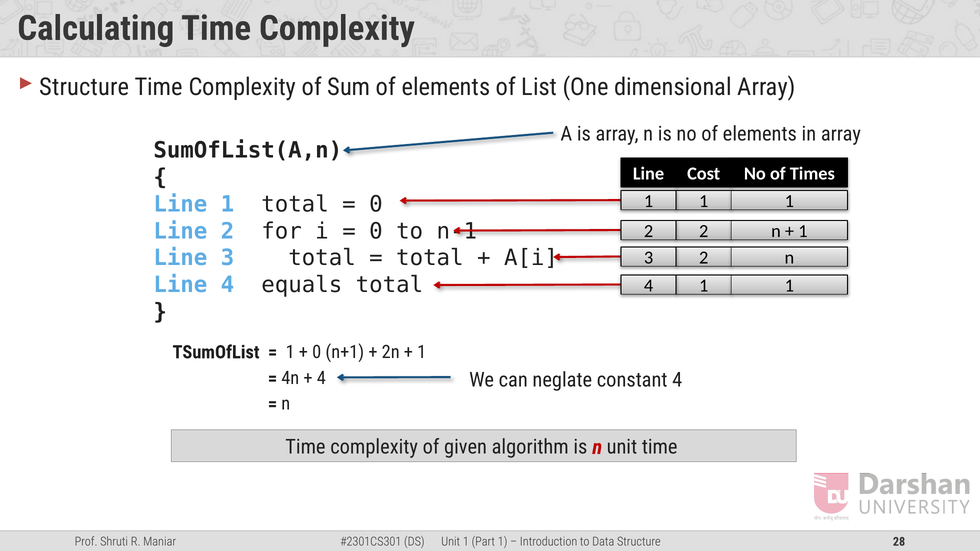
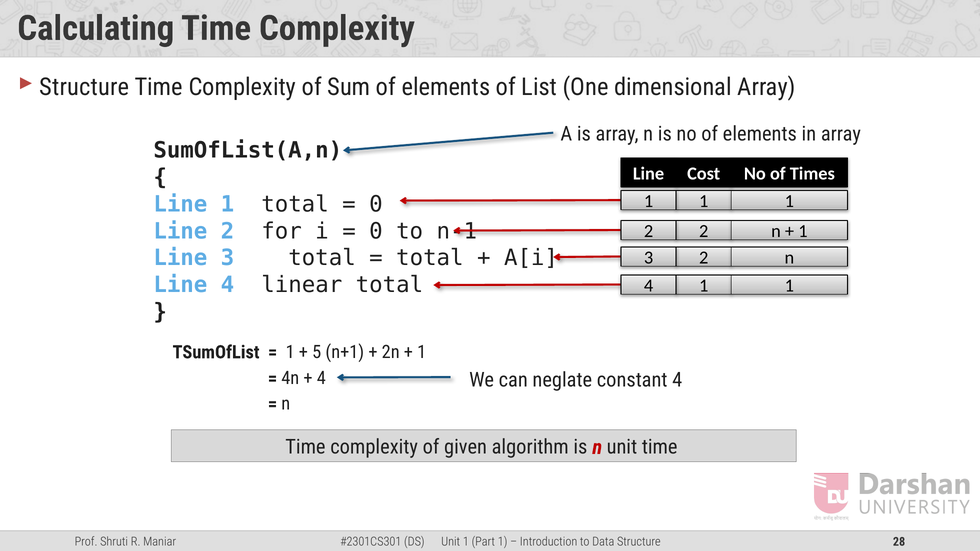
equals: equals -> linear
0 at (317, 352): 0 -> 5
